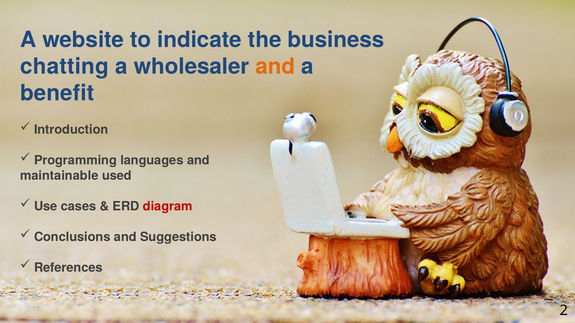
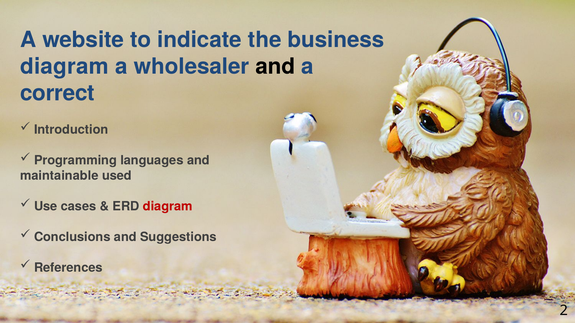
chatting at (64, 67): chatting -> diagram
and at (275, 67) colour: orange -> black
benefit: benefit -> correct
